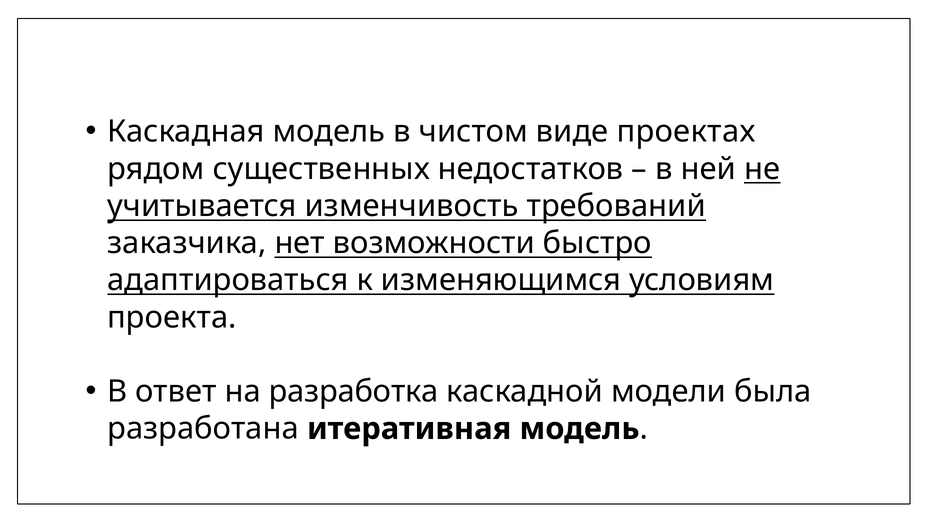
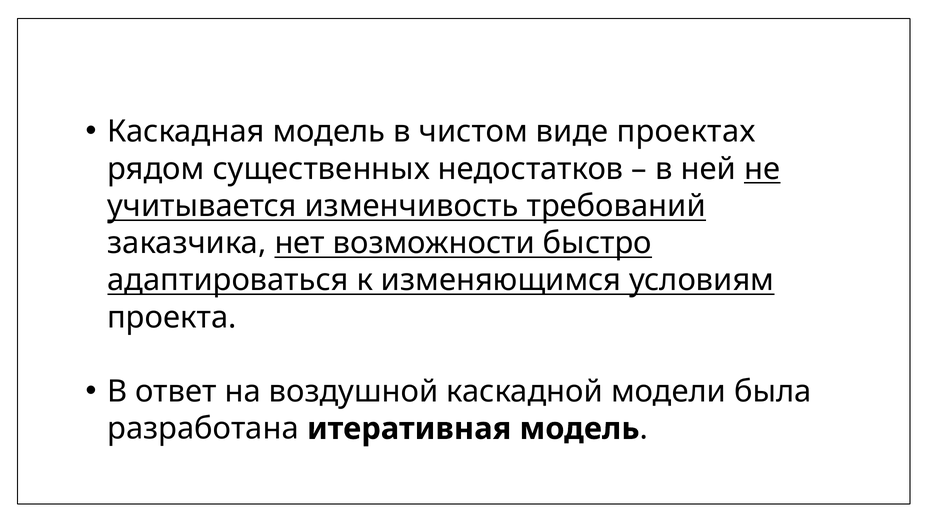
разработка: разработка -> воздушной
